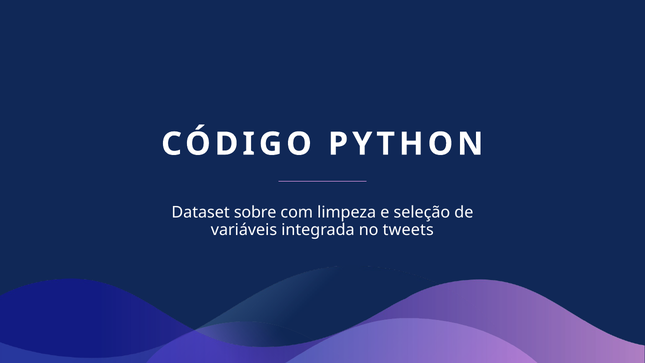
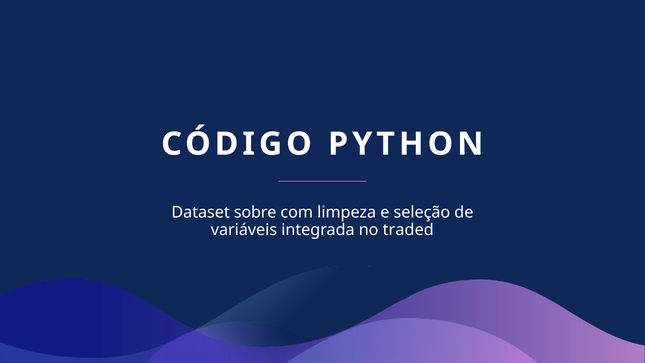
tweets: tweets -> traded
